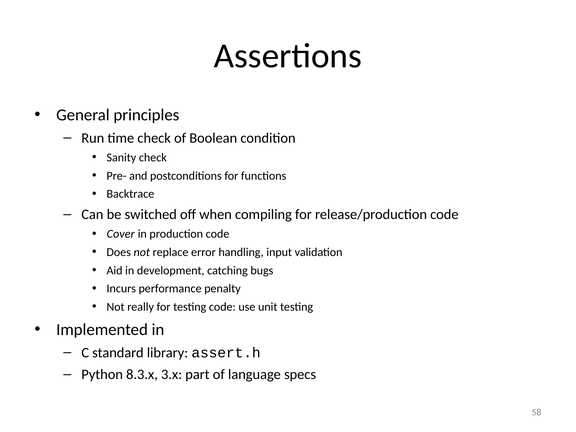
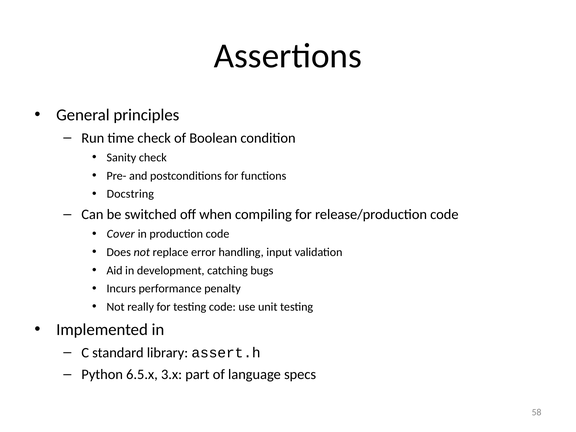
Backtrace: Backtrace -> Docstring
8.3.x: 8.3.x -> 6.5.x
